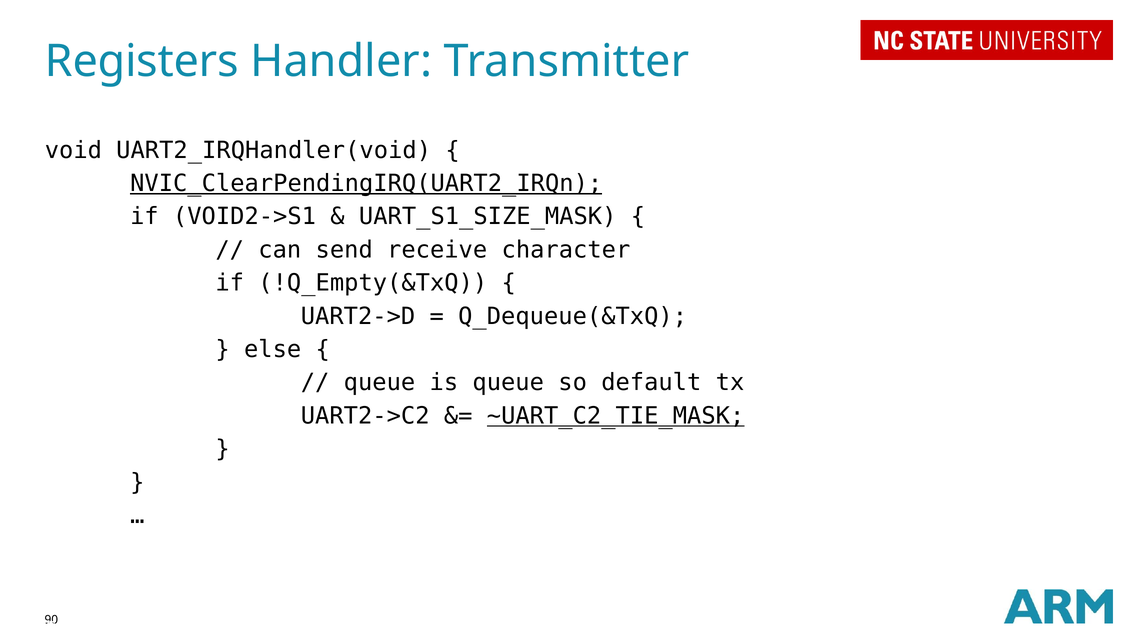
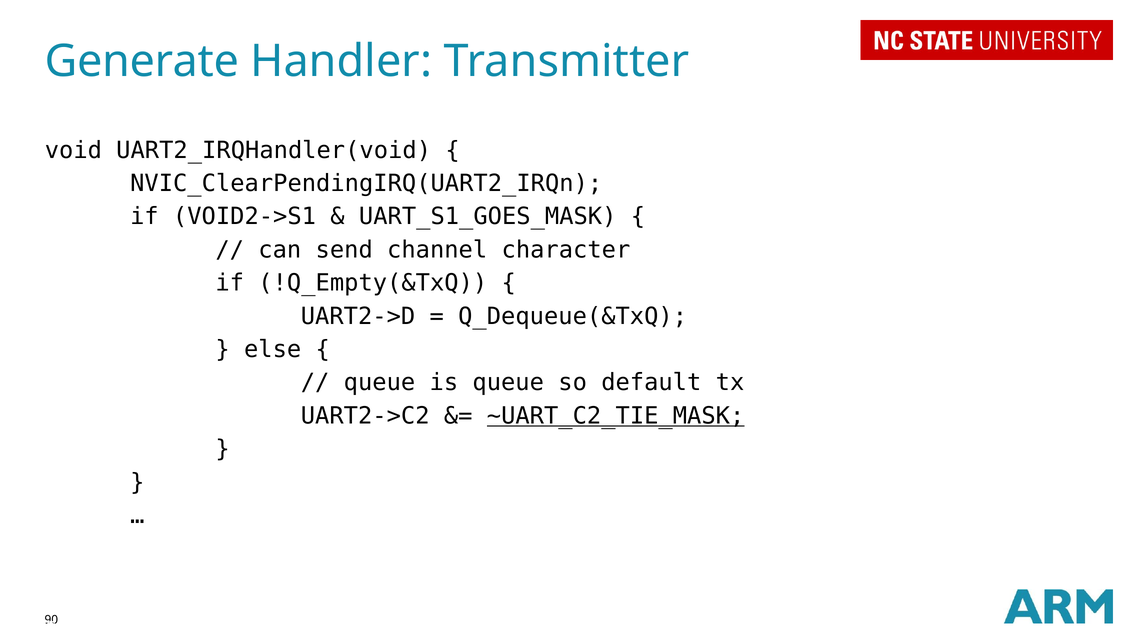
Registers: Registers -> Generate
NVIC_ClearPendingIRQ(UART2_IRQn underline: present -> none
UART_S1_SIZE_MASK: UART_S1_SIZE_MASK -> UART_S1_GOES_MASK
receive: receive -> channel
